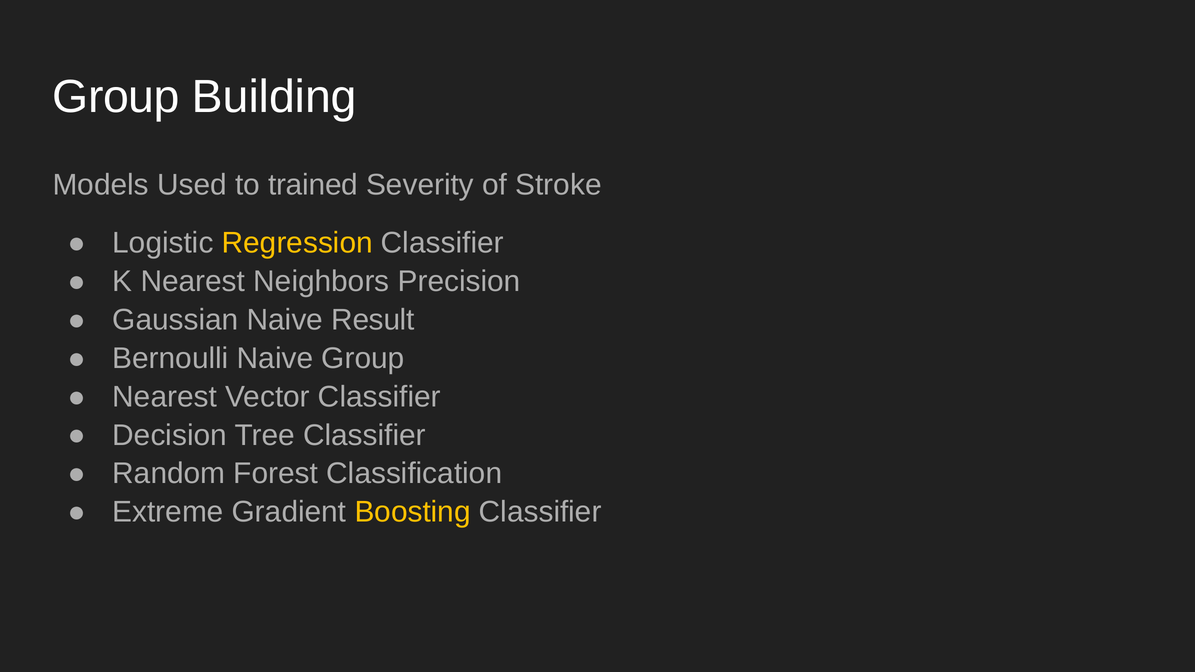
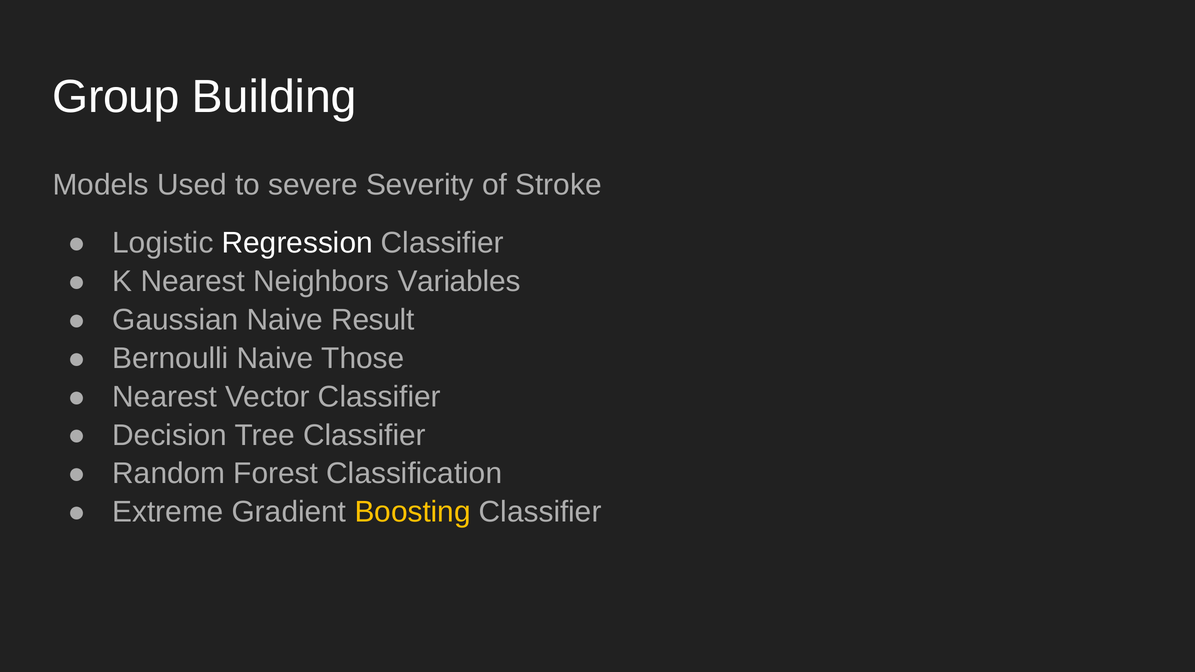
trained: trained -> severe
Regression colour: yellow -> white
Precision: Precision -> Variables
Naive Group: Group -> Those
